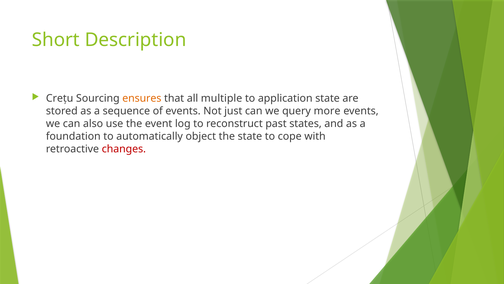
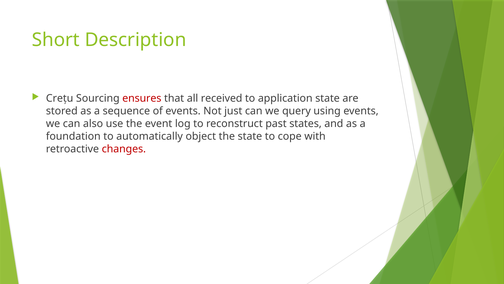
ensures colour: orange -> red
multiple: multiple -> received
more: more -> using
